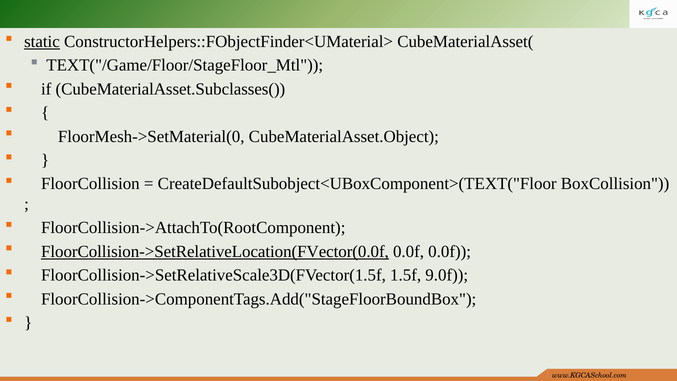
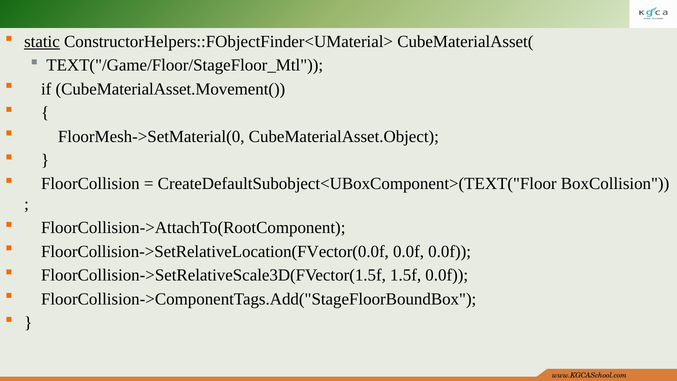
CubeMaterialAsset.Subclasses(: CubeMaterialAsset.Subclasses( -> CubeMaterialAsset.Movement(
FloorCollision->SetRelativeLocation(FVector(0.0f underline: present -> none
1.5f 9.0f: 9.0f -> 0.0f
